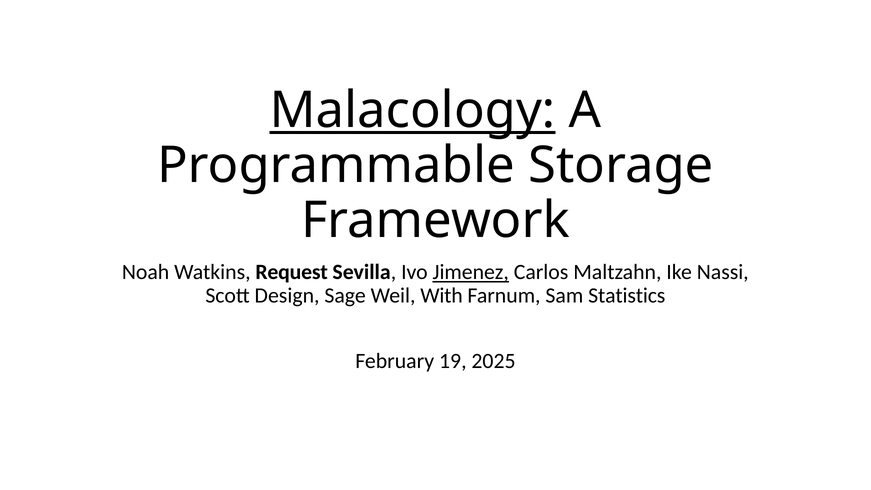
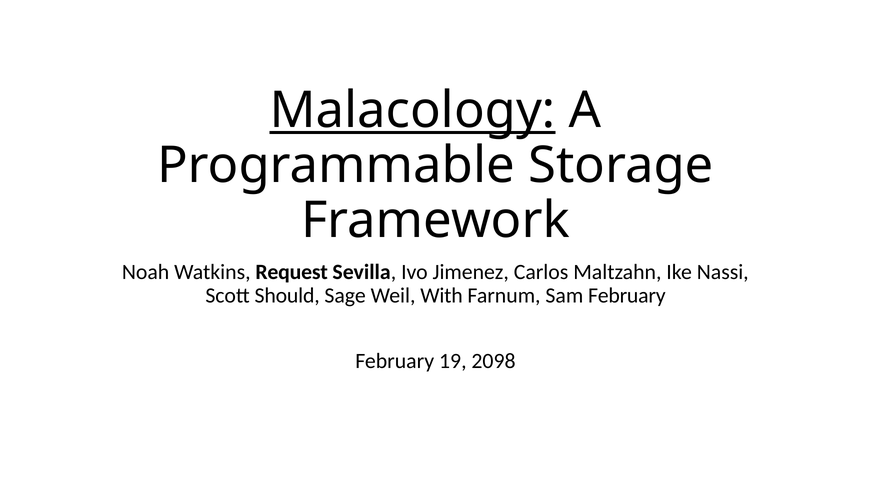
Jimenez underline: present -> none
Design: Design -> Should
Sam Statistics: Statistics -> February
2025: 2025 -> 2098
